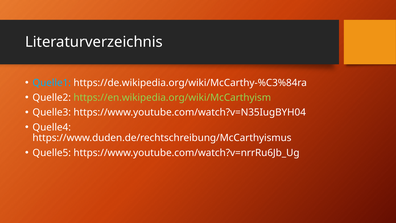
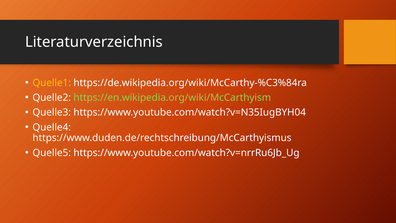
Quelle1 colour: light blue -> yellow
